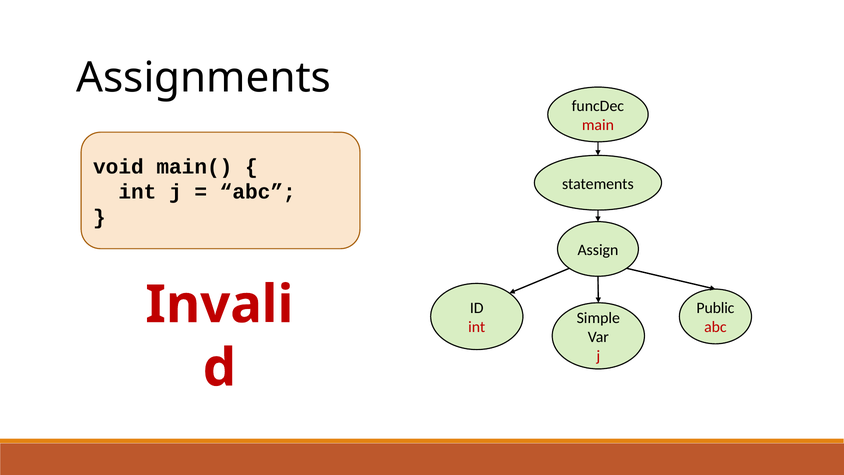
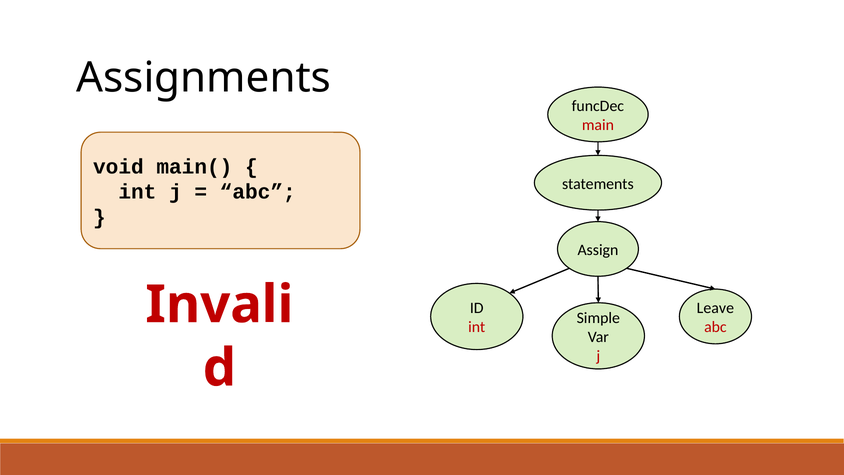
Public: Public -> Leave
